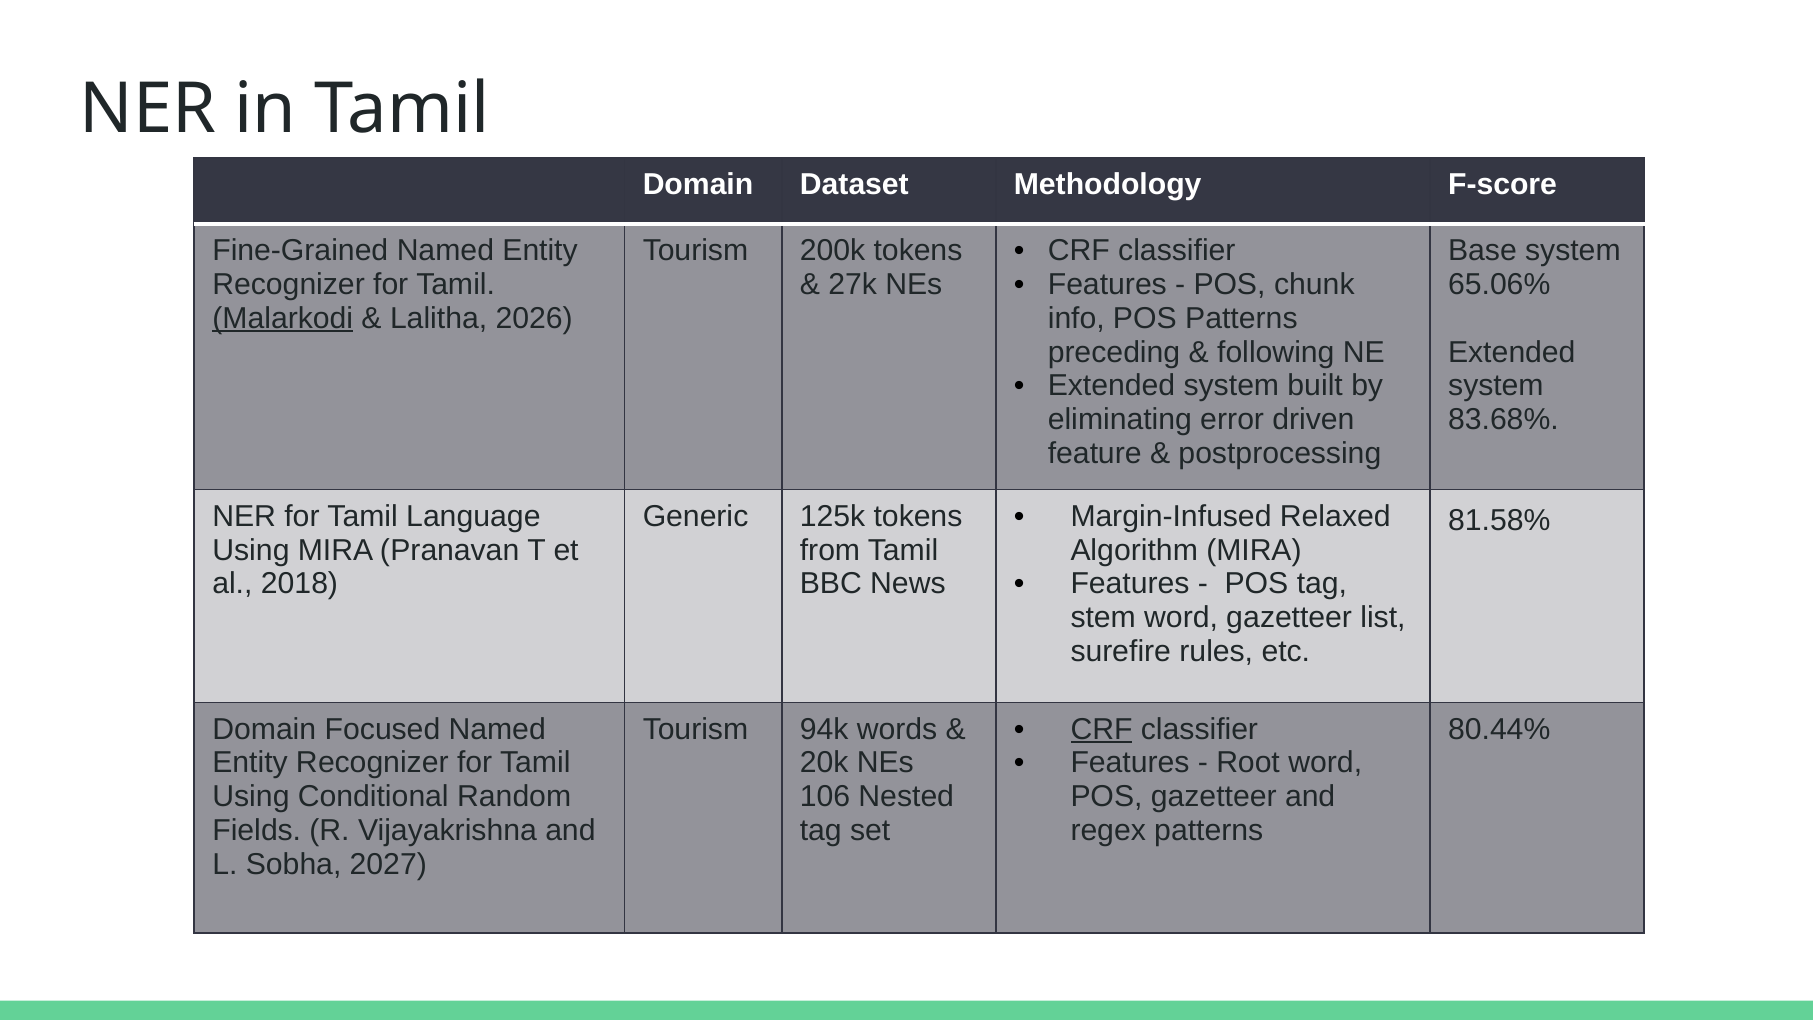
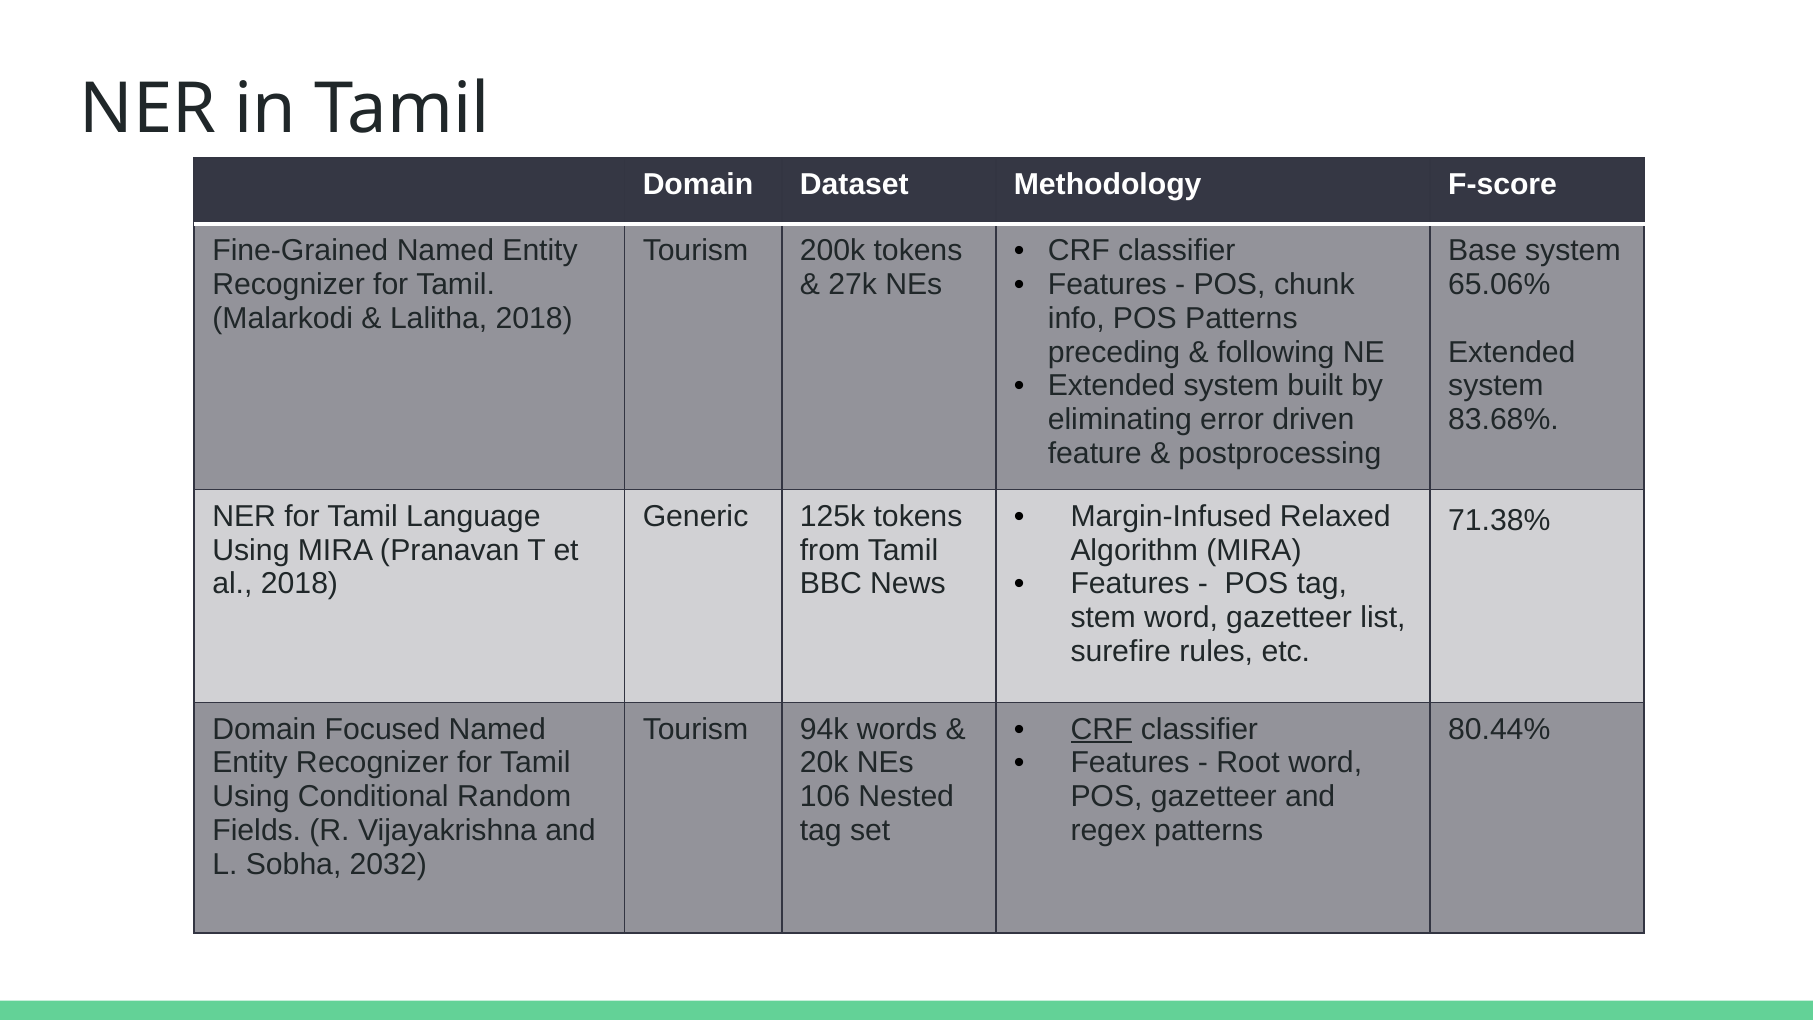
Malarkodi underline: present -> none
Lalitha 2026: 2026 -> 2018
81.58%: 81.58% -> 71.38%
2027: 2027 -> 2032
